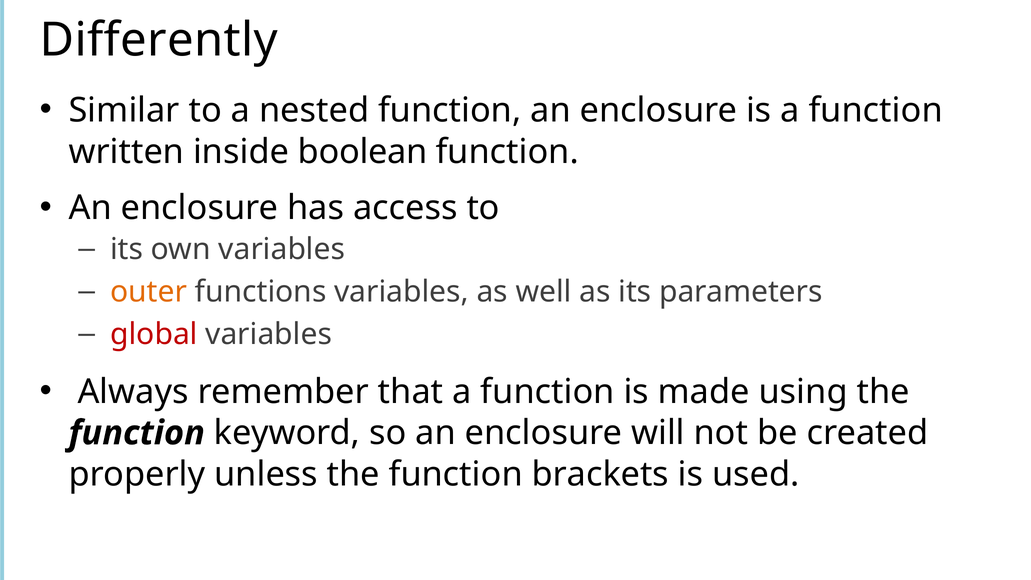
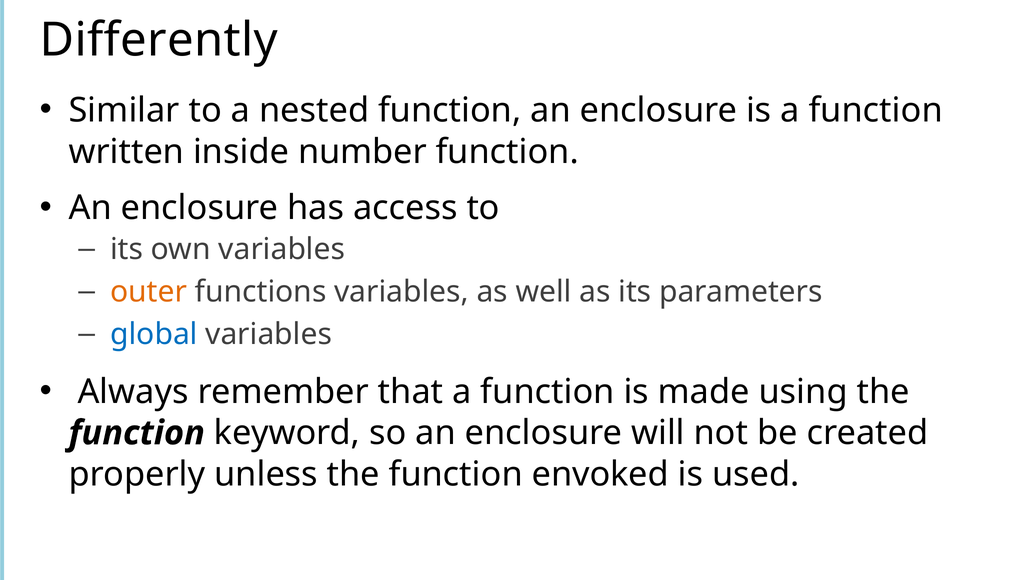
boolean: boolean -> number
global colour: red -> blue
brackets: brackets -> envoked
